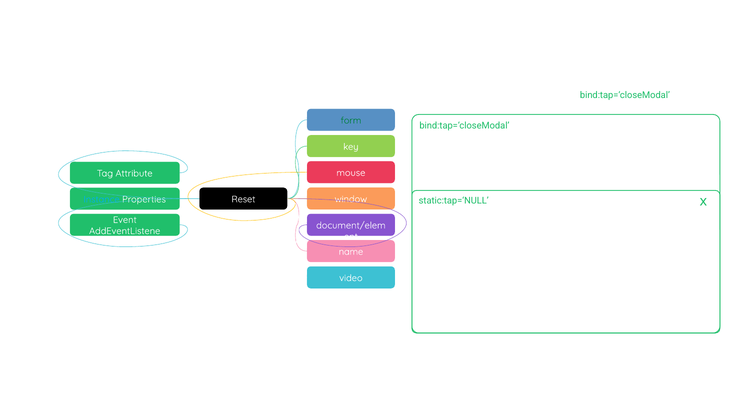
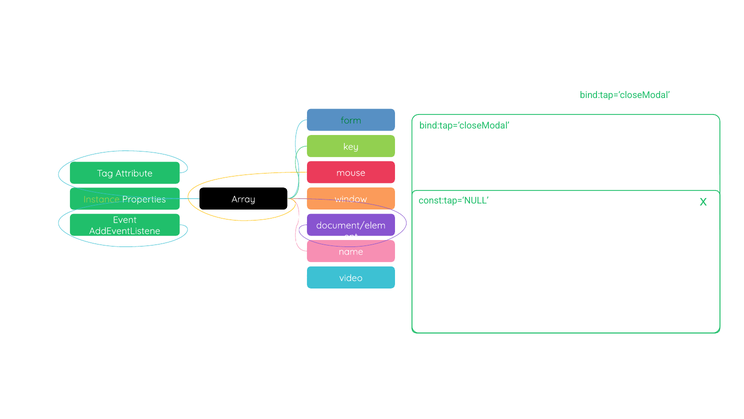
Reset: Reset -> Array
Instance colour: light blue -> light green
static:tap=‘NULL: static:tap=‘NULL -> const:tap=‘NULL
